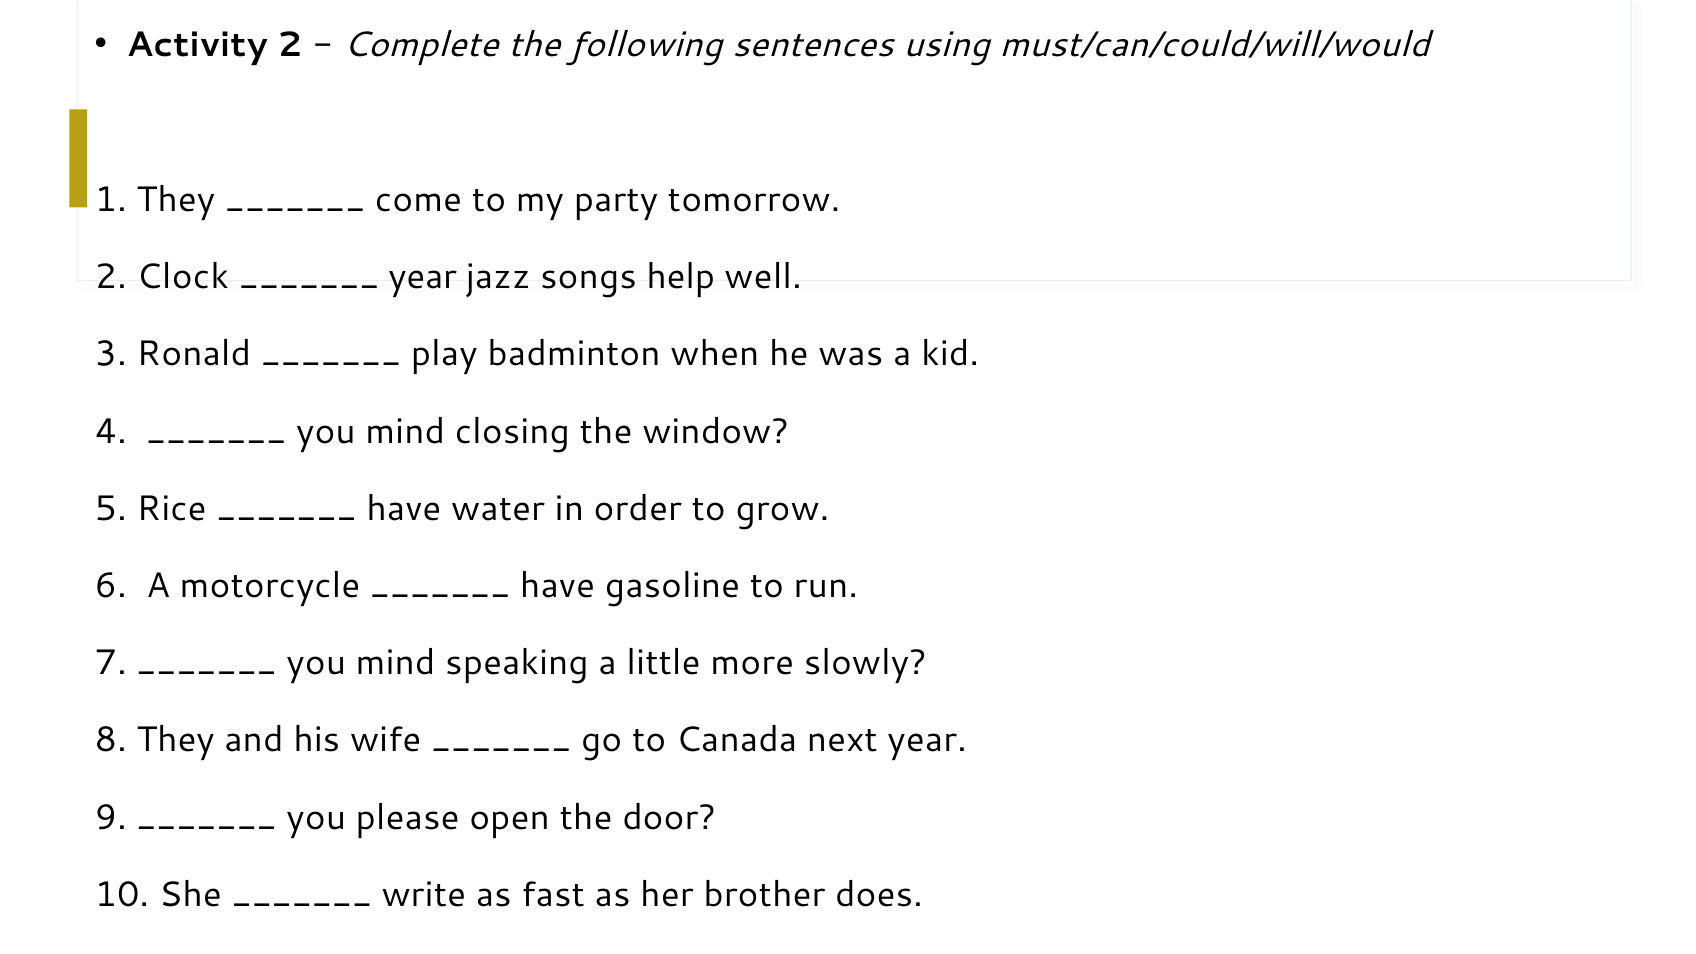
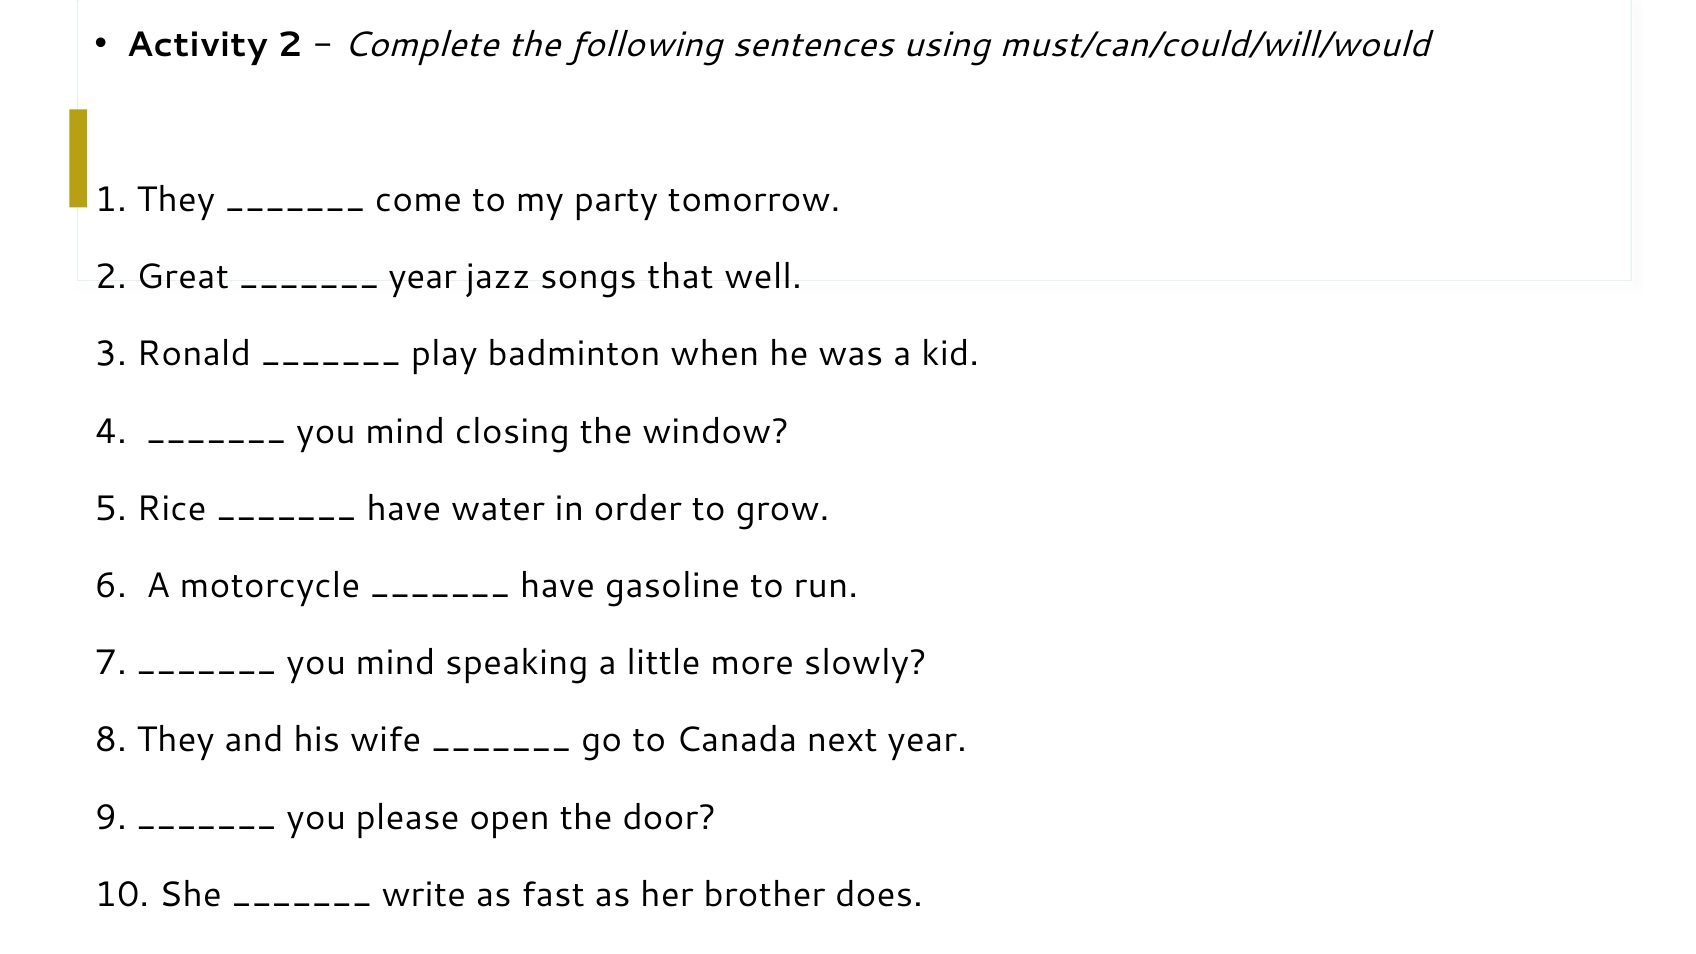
Clock: Clock -> Great
help: help -> that
